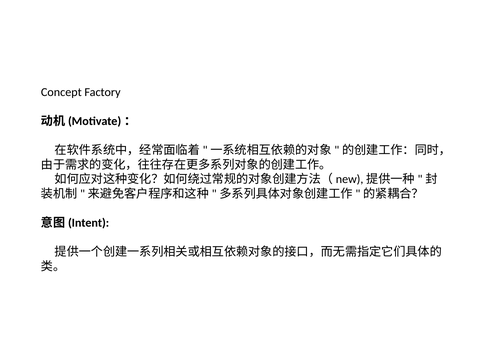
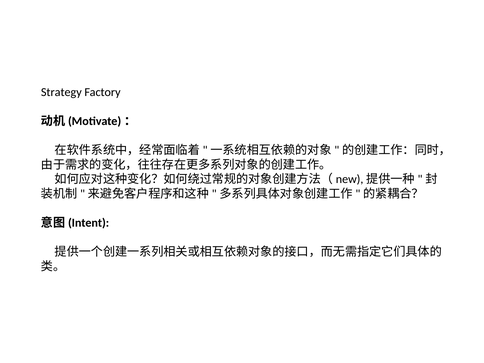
Concept: Concept -> Strategy
